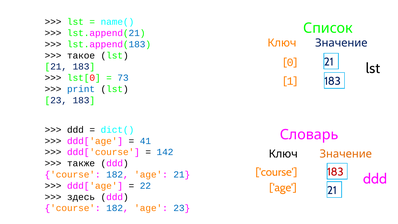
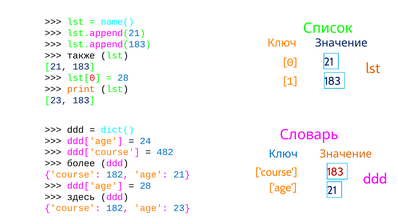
такое: такое -> также
lst at (373, 68) colour: black -> orange
73 at (123, 78): 73 -> 28
print colour: blue -> orange
41: 41 -> 24
142: 142 -> 482
Ключ at (283, 154) colour: black -> blue
также: также -> более
22 at (145, 186): 22 -> 28
